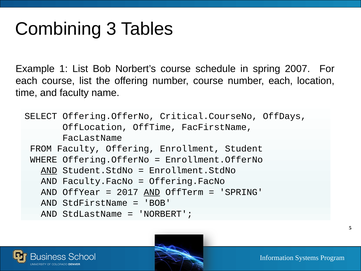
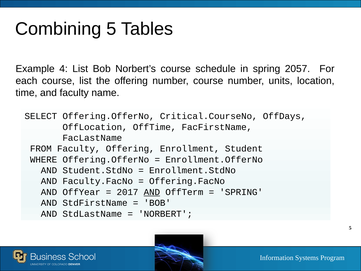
Combining 3: 3 -> 5
1: 1 -> 4
2007: 2007 -> 2057
number each: each -> units
AND at (49, 170) underline: present -> none
